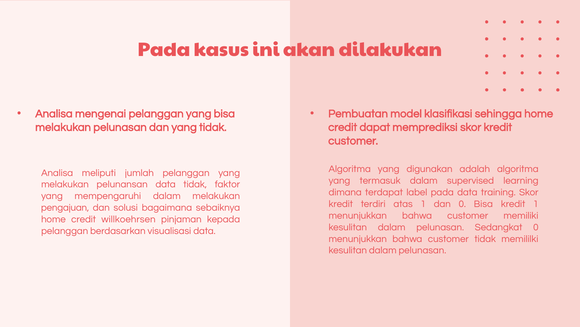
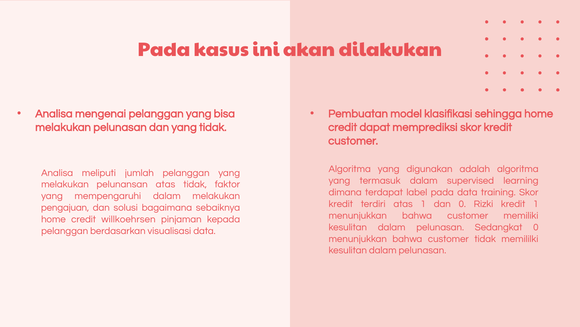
pelunansan data: data -> atas
0 Bisa: Bisa -> Rizki
